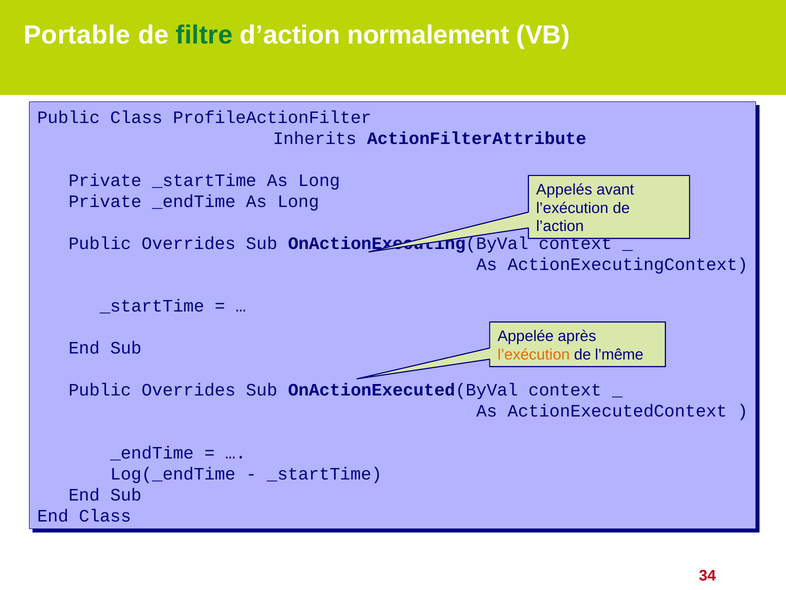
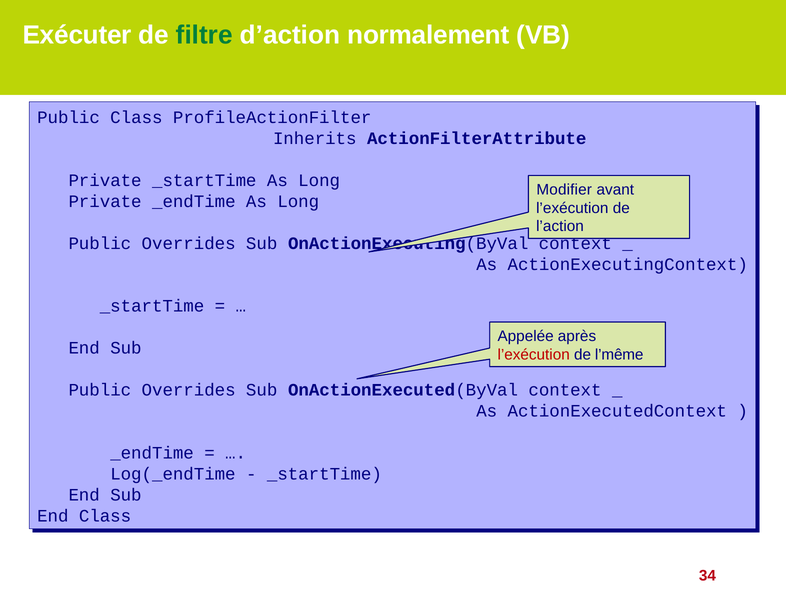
Portable: Portable -> Exécuter
Appelés: Appelés -> Modifier
l’exécution at (534, 354) colour: orange -> red
